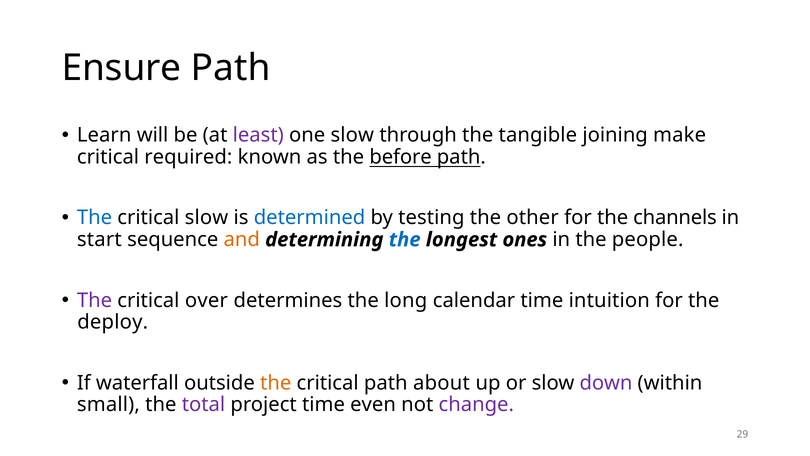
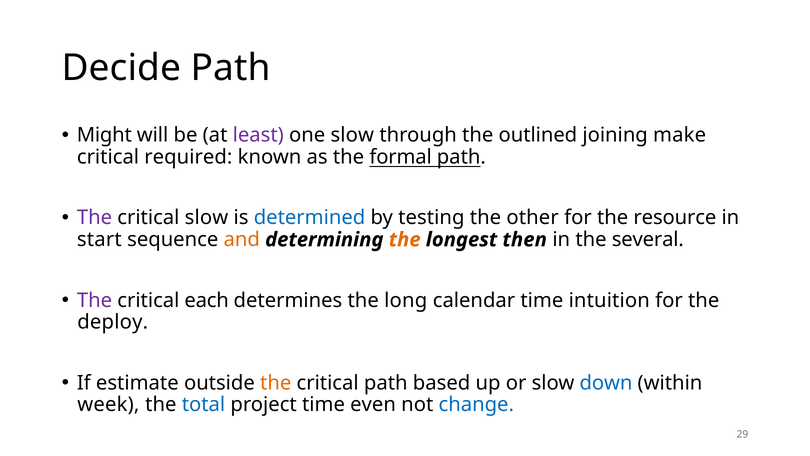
Ensure: Ensure -> Decide
Learn: Learn -> Might
tangible: tangible -> outlined
before: before -> formal
The at (95, 218) colour: blue -> purple
channels: channels -> resource
the at (405, 239) colour: blue -> orange
ones: ones -> then
people: people -> several
over: over -> each
waterfall: waterfall -> estimate
about: about -> based
down colour: purple -> blue
small: small -> week
total colour: purple -> blue
change colour: purple -> blue
